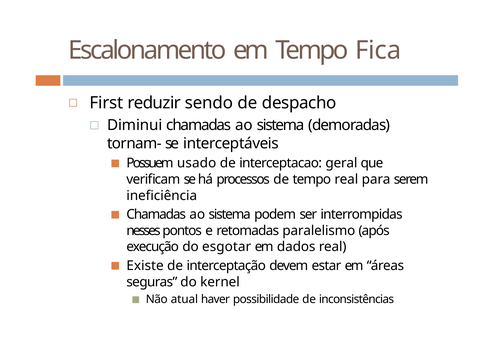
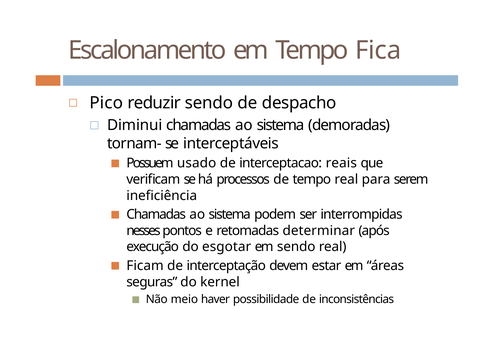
First: First -> Pico
geral: geral -> reais
paralelismo: paralelismo -> determinar
em dados: dados -> sendo
Existe: Existe -> Ficam
atual: atual -> meio
